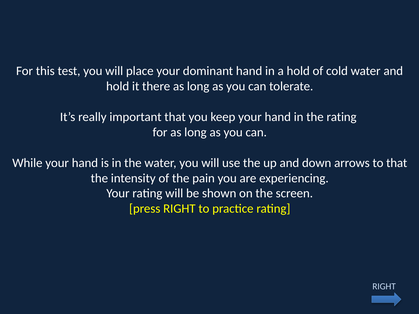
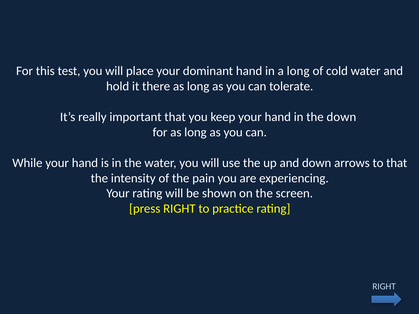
a hold: hold -> long
the rating: rating -> down
